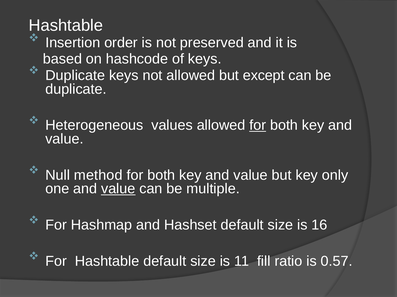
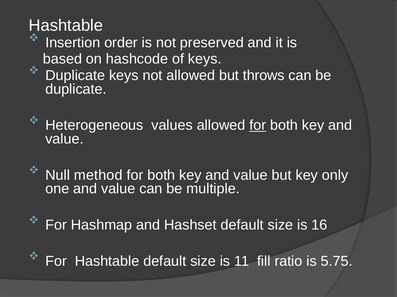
except: except -> throws
value at (118, 189) underline: present -> none
0.57: 0.57 -> 5.75
